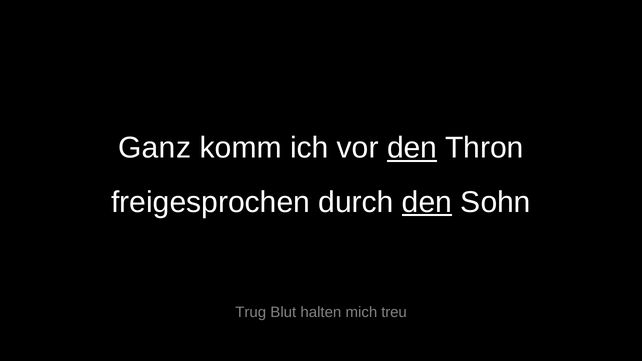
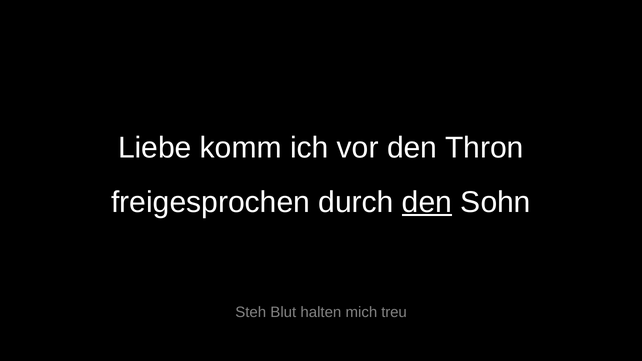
Ganz: Ganz -> Liebe
den at (412, 148) underline: present -> none
Trug: Trug -> Steh
